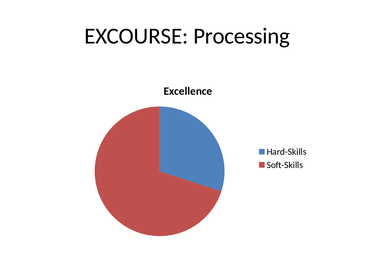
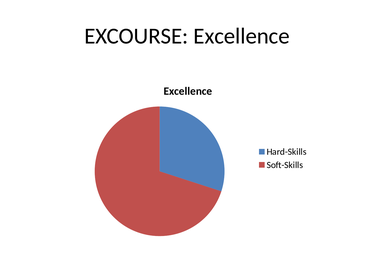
EXCOURSE Processing: Processing -> Excellence
